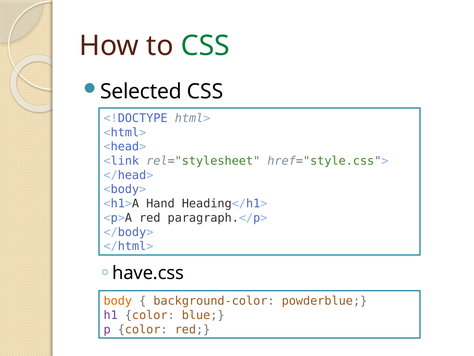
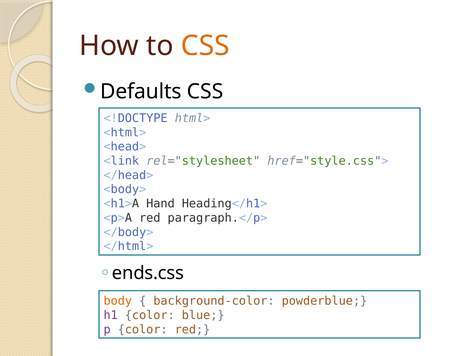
CSS at (205, 46) colour: green -> orange
Selected: Selected -> Defaults
have.css: have.css -> ends.css
